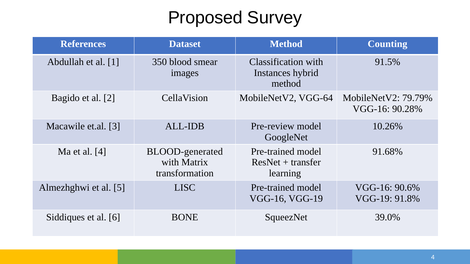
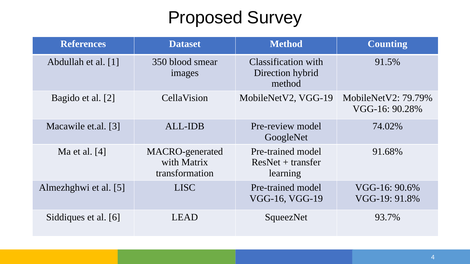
Instances: Instances -> Direction
MobileNetV2 VGG-64: VGG-64 -> VGG-19
10.26%: 10.26% -> 74.02%
BLOOD-generated: BLOOD-generated -> MACRO-generated
BONE: BONE -> LEAD
39.0%: 39.0% -> 93.7%
